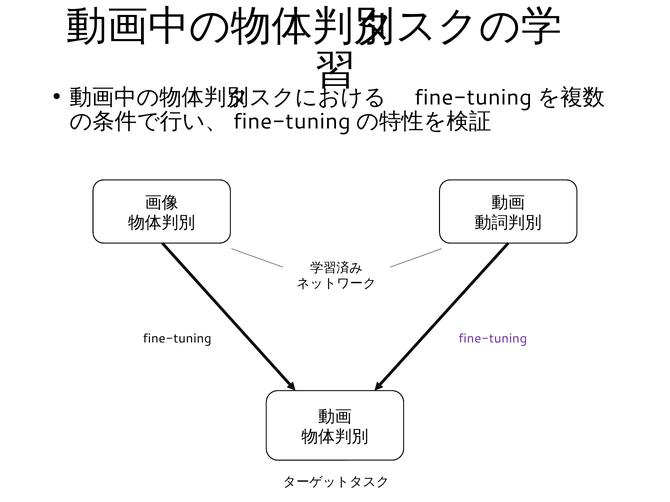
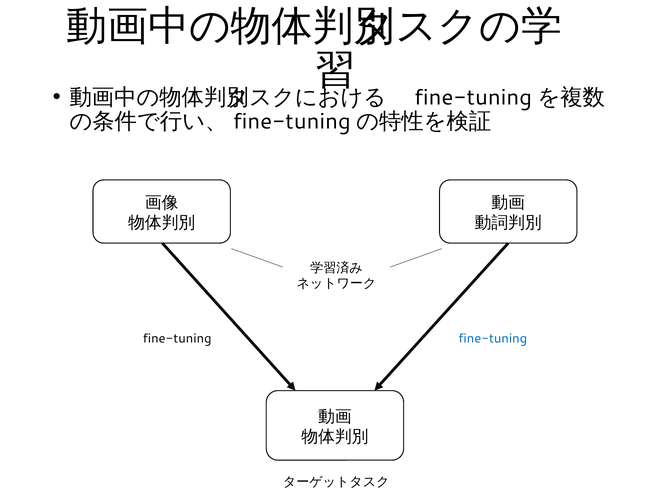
fine-tuning at (493, 339) colour: purple -> blue
